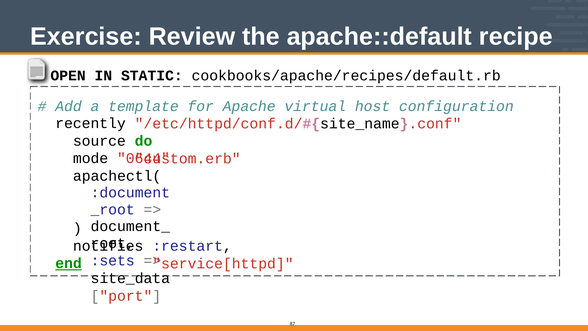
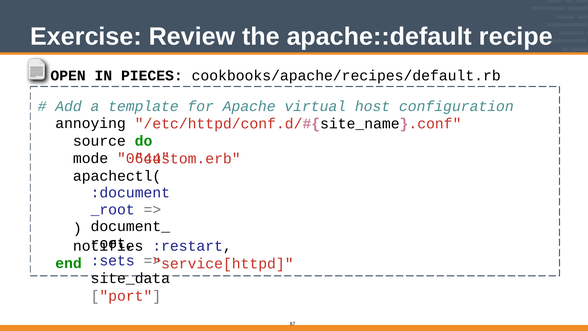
STATIC: STATIC -> PIECES
recently: recently -> annoying
end underline: present -> none
